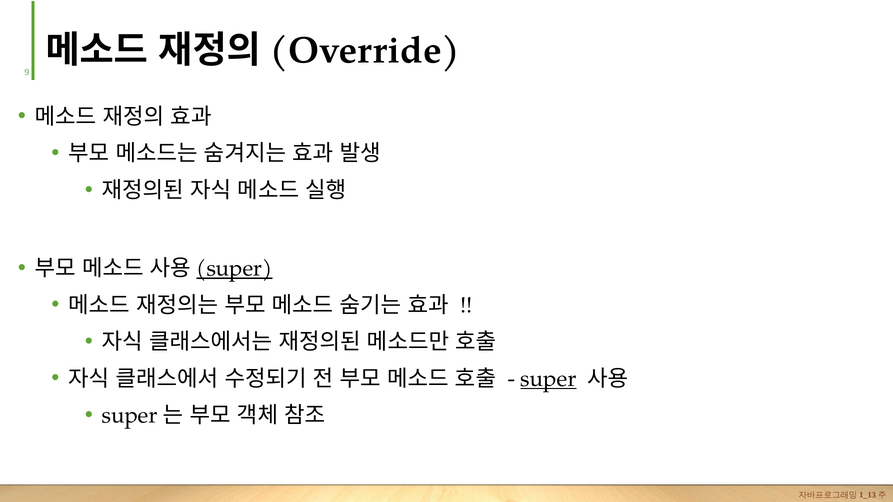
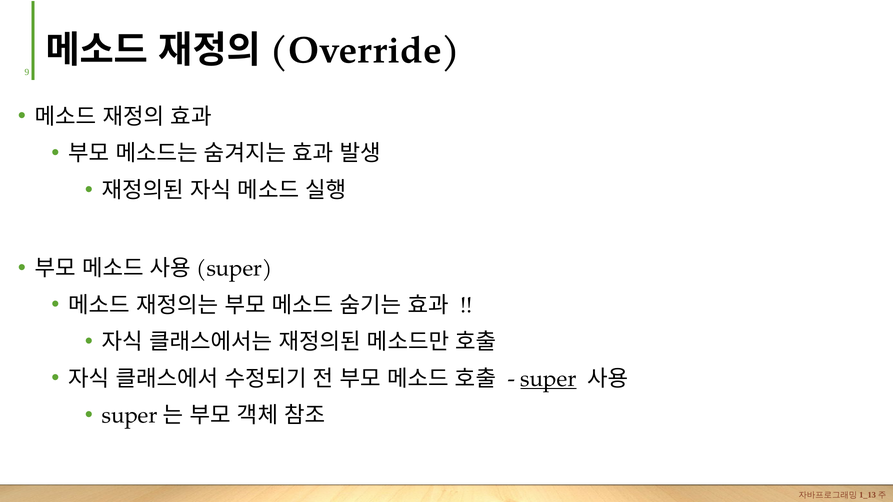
super at (234, 269) underline: present -> none
